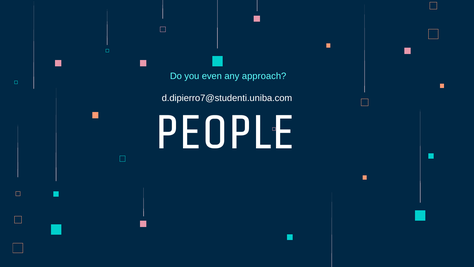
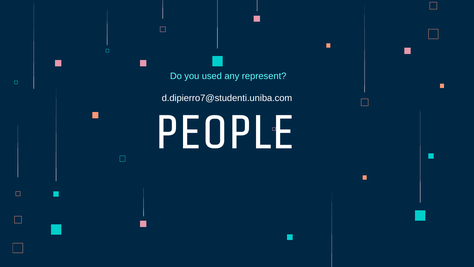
even: even -> used
approach: approach -> represent
